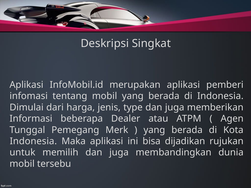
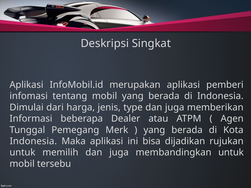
membandingkan dunia: dunia -> untuk
